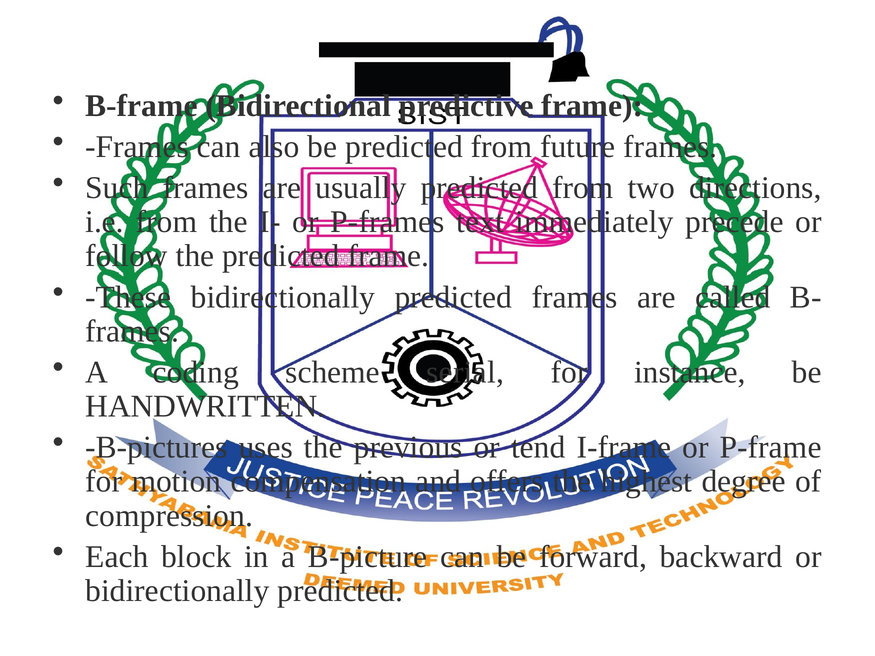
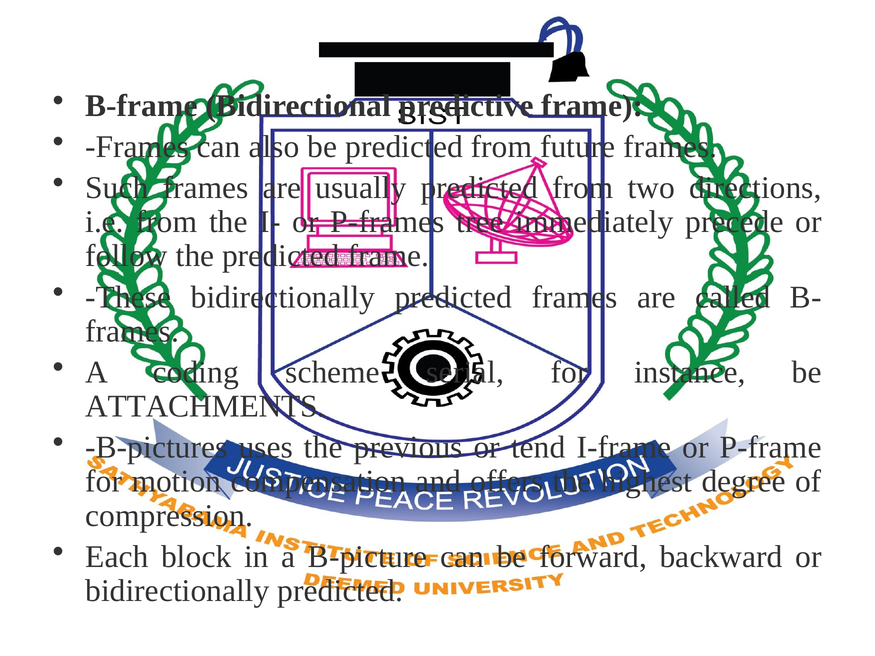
text: text -> tree
HANDWRITTEN: HANDWRITTEN -> ATTACHMENTS
